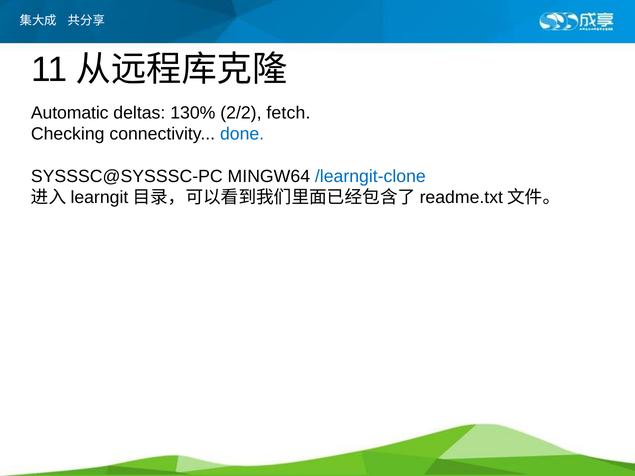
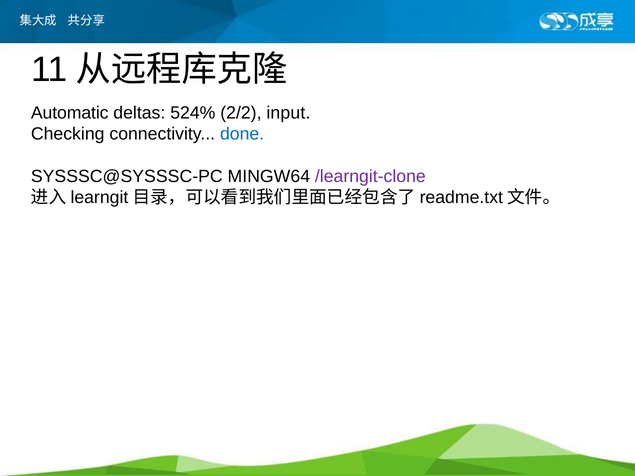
130%: 130% -> 524%
fetch: fetch -> input
/learngit-clone colour: blue -> purple
